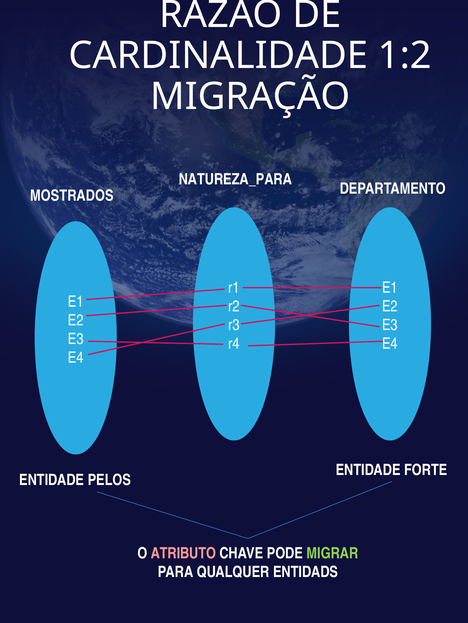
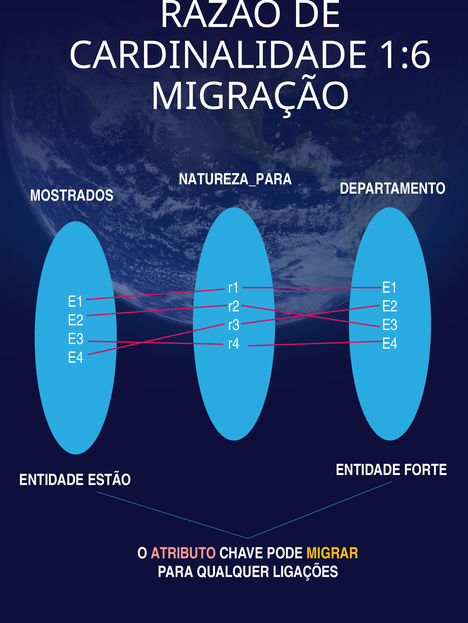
1:2: 1:2 -> 1:6
PELOS: PELOS -> ESTÃO
MIGRAR colour: light green -> yellow
ENTIDADS: ENTIDADS -> LIGAÇÕES
